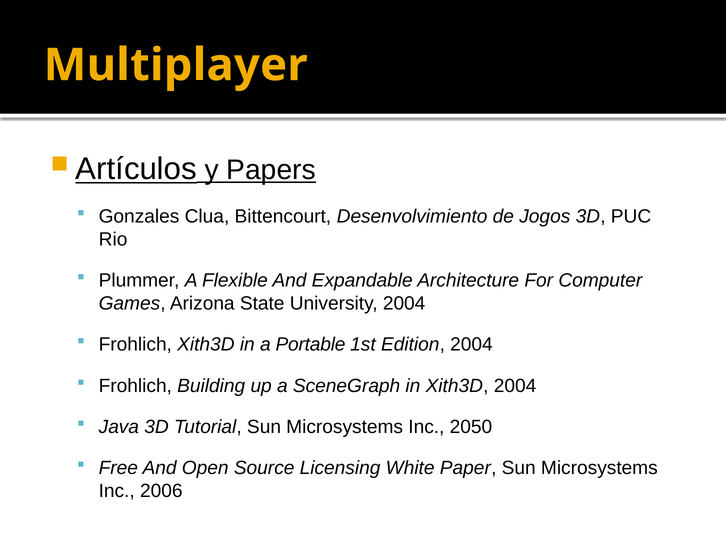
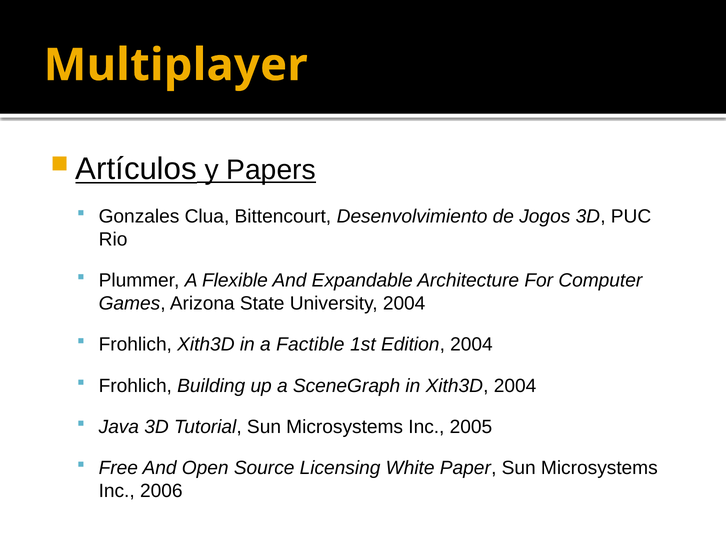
Portable: Portable -> Factible
2050: 2050 -> 2005
